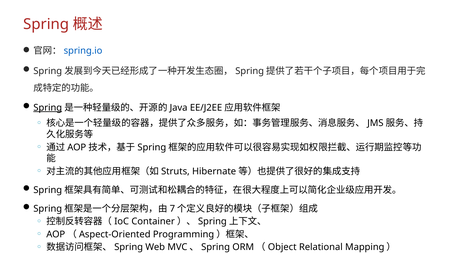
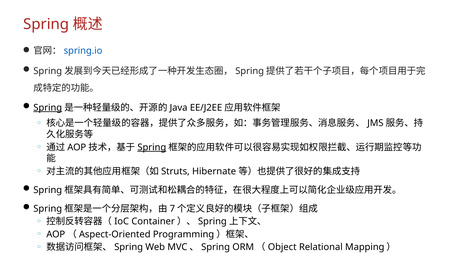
Spring at (152, 147) underline: none -> present
